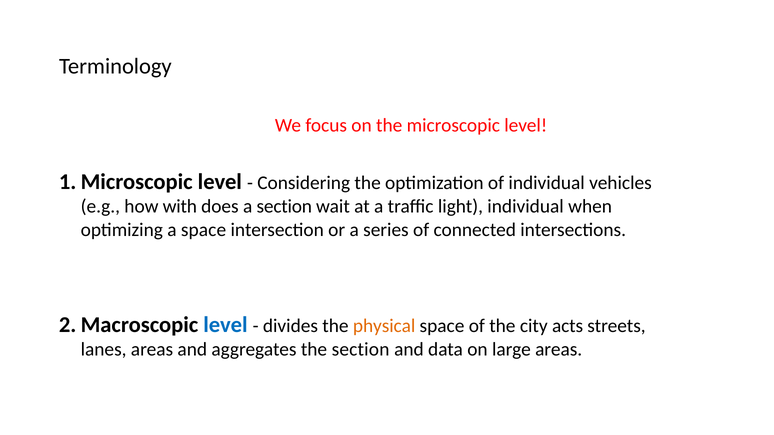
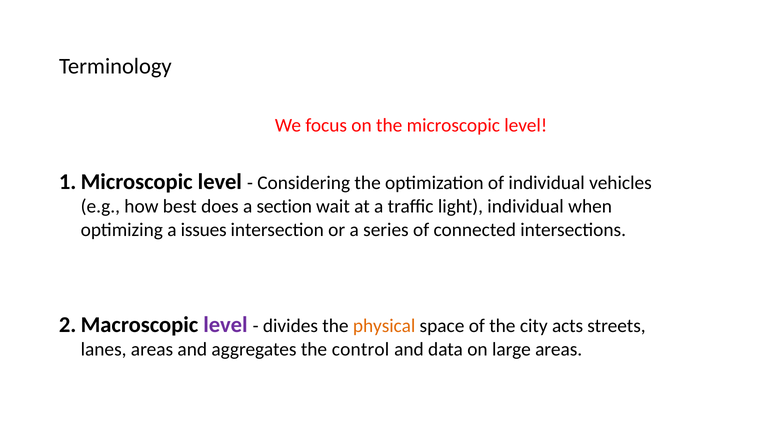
with: with -> best
a space: space -> issues
level at (225, 325) colour: blue -> purple
the section: section -> control
